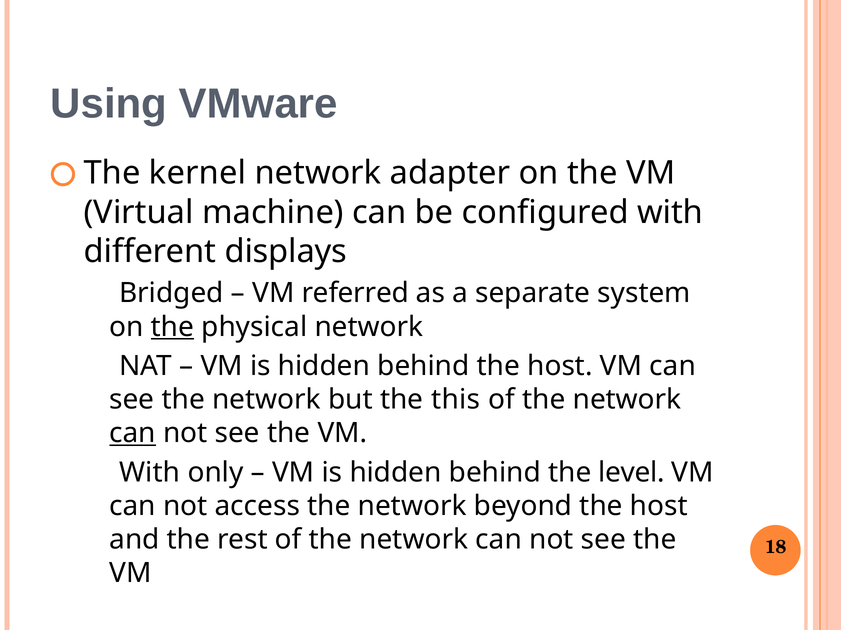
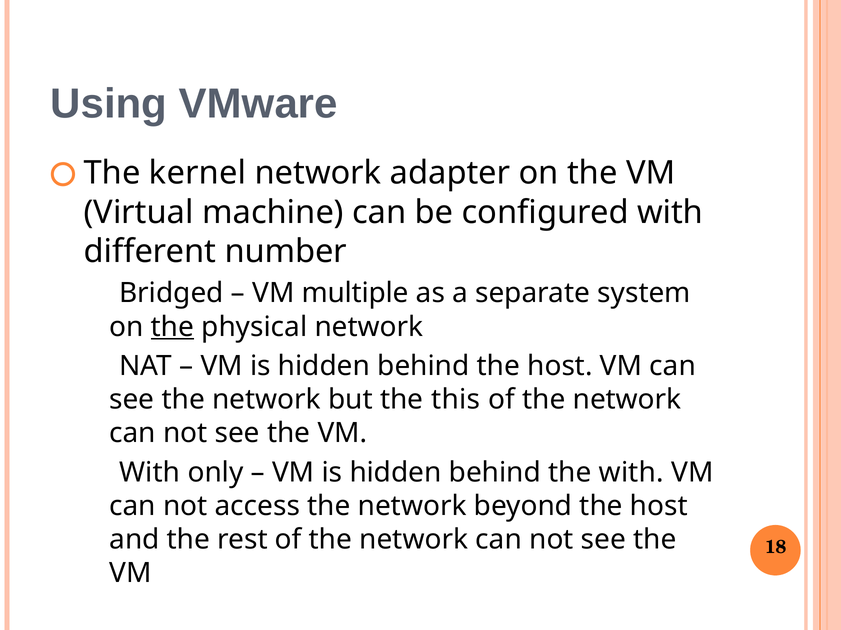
displays: displays -> number
referred: referred -> multiple
can at (133, 434) underline: present -> none
the level: level -> with
